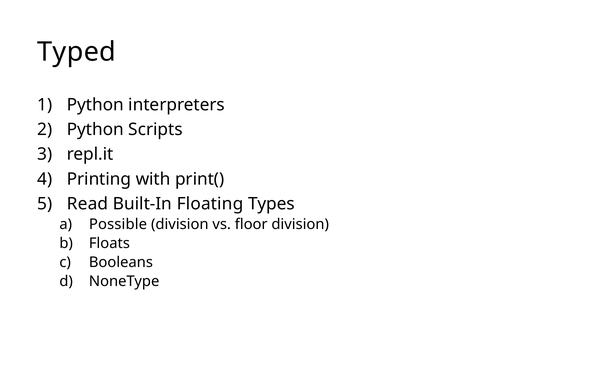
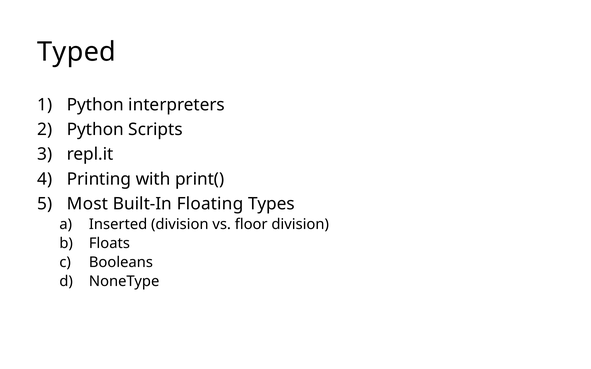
Read: Read -> Most
Possible: Possible -> Inserted
